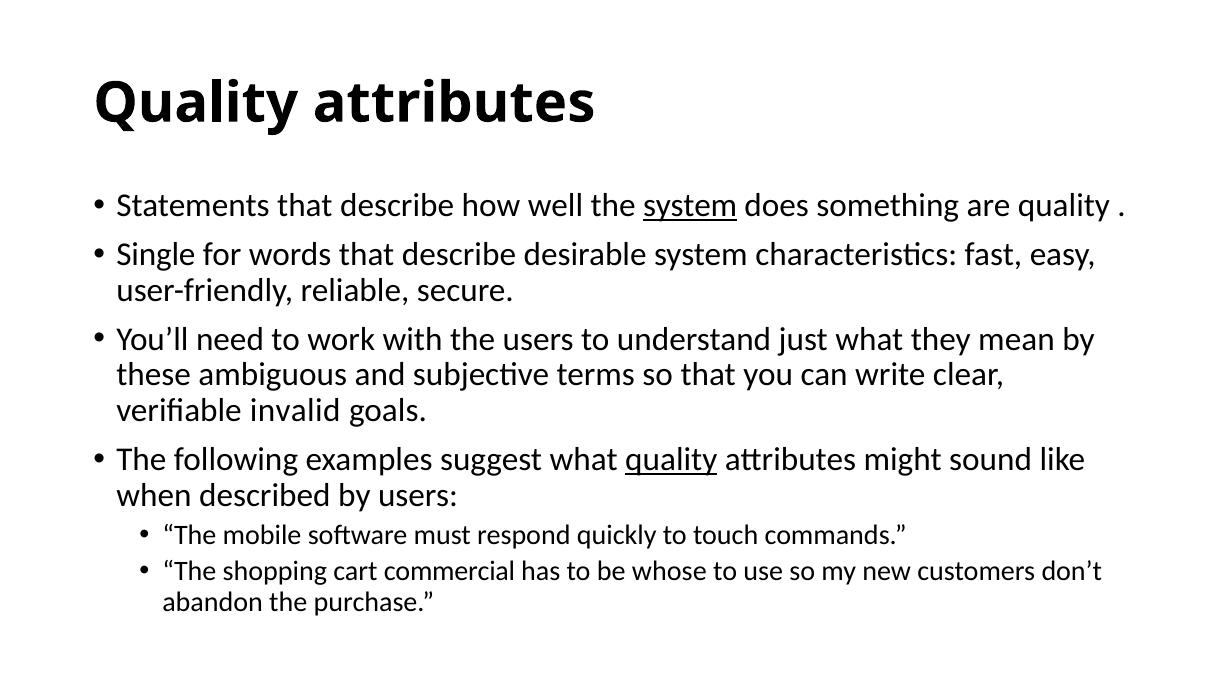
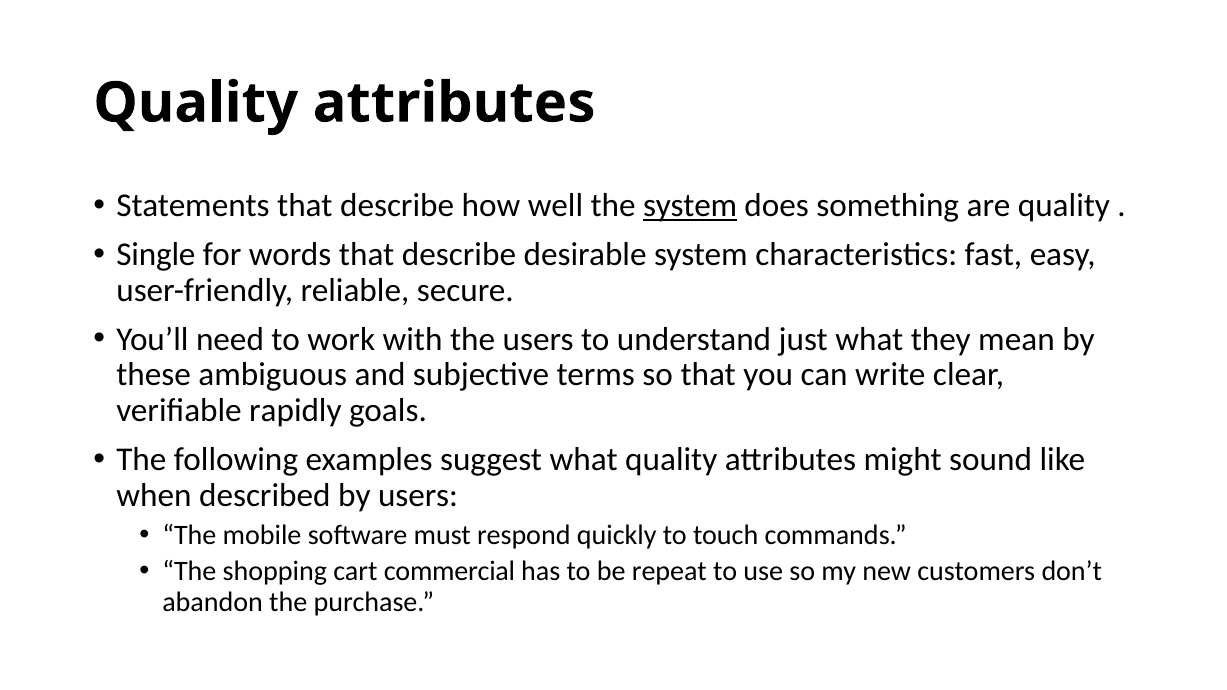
invalid: invalid -> rapidly
quality at (671, 460) underline: present -> none
whose: whose -> repeat
